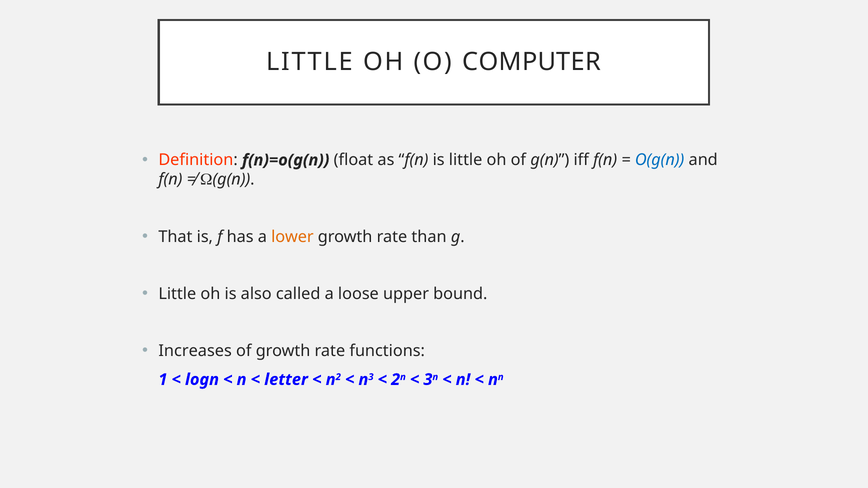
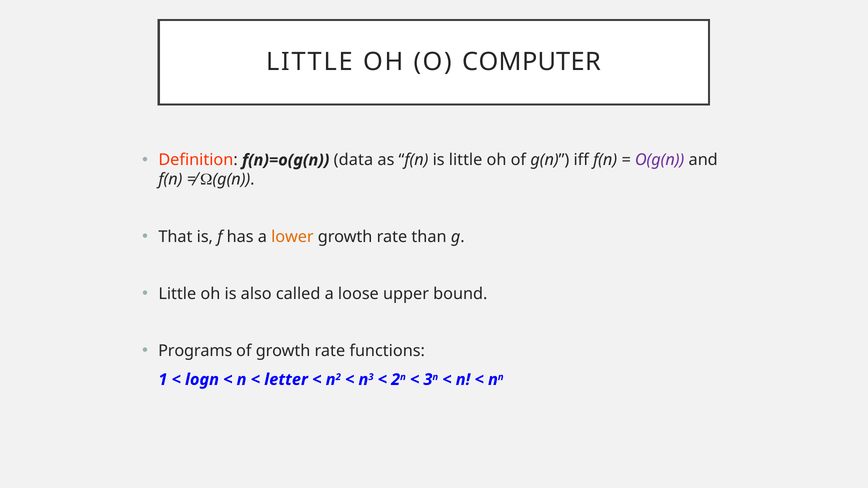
float: float -> data
O(g(n colour: blue -> purple
Increases: Increases -> Programs
